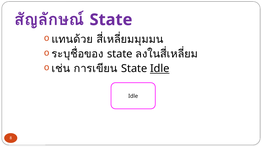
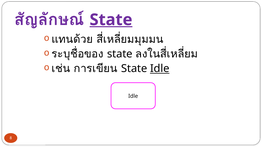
State at (111, 20) underline: none -> present
